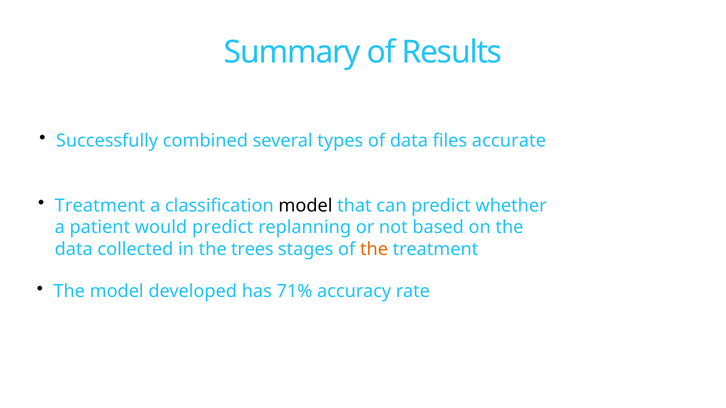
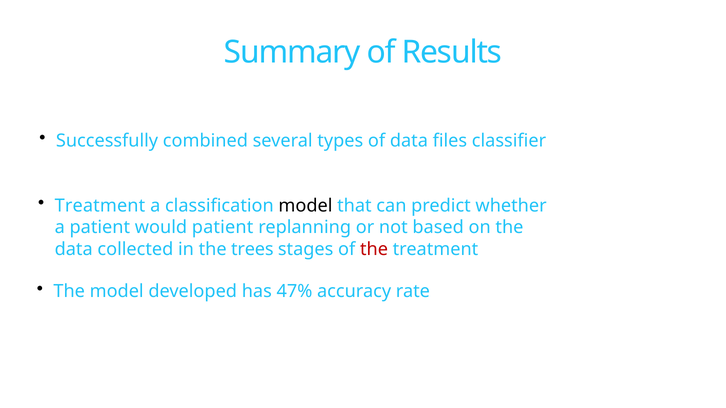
accurate: accurate -> classifier
would predict: predict -> patient
the at (374, 249) colour: orange -> red
71%: 71% -> 47%
